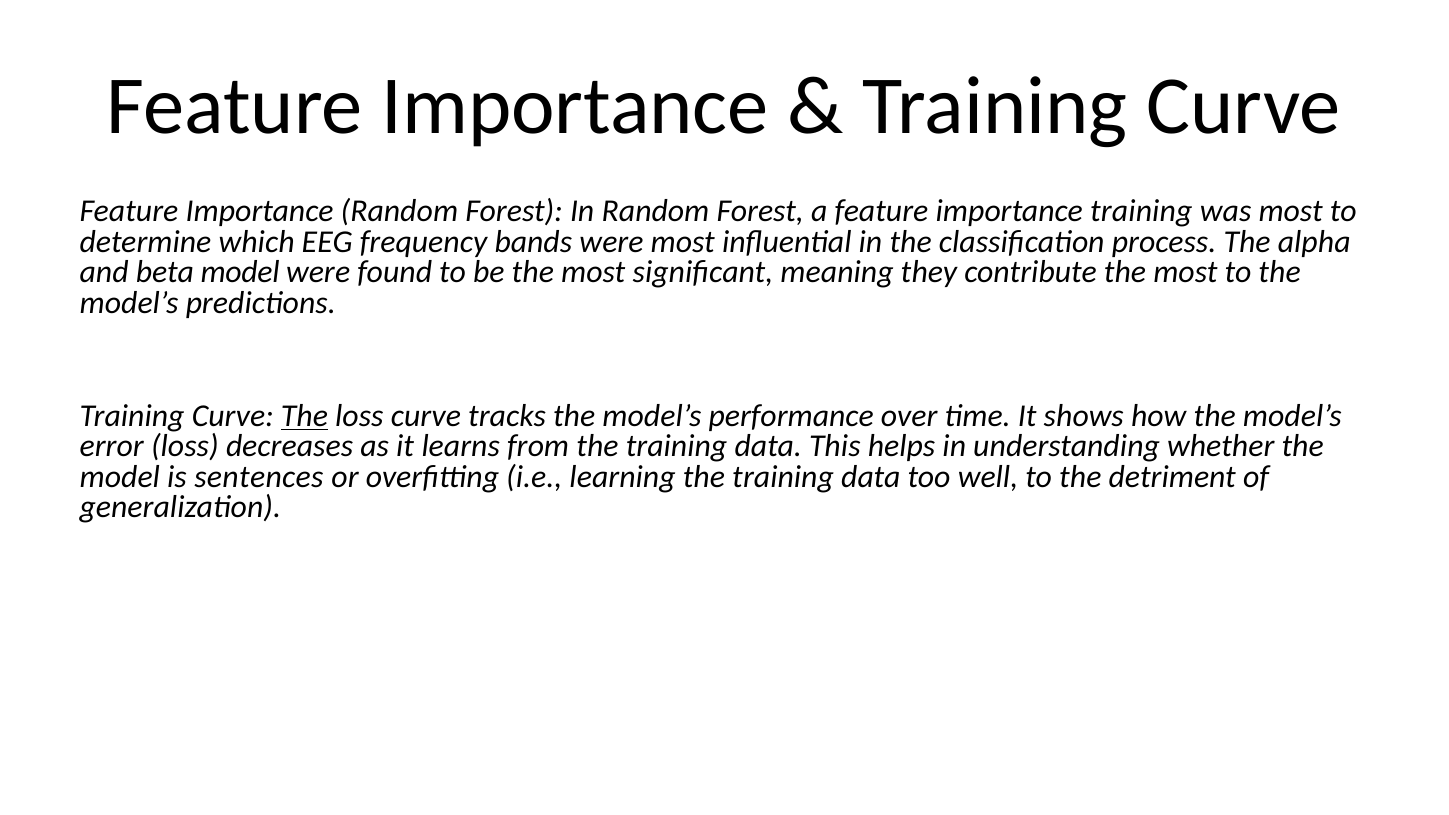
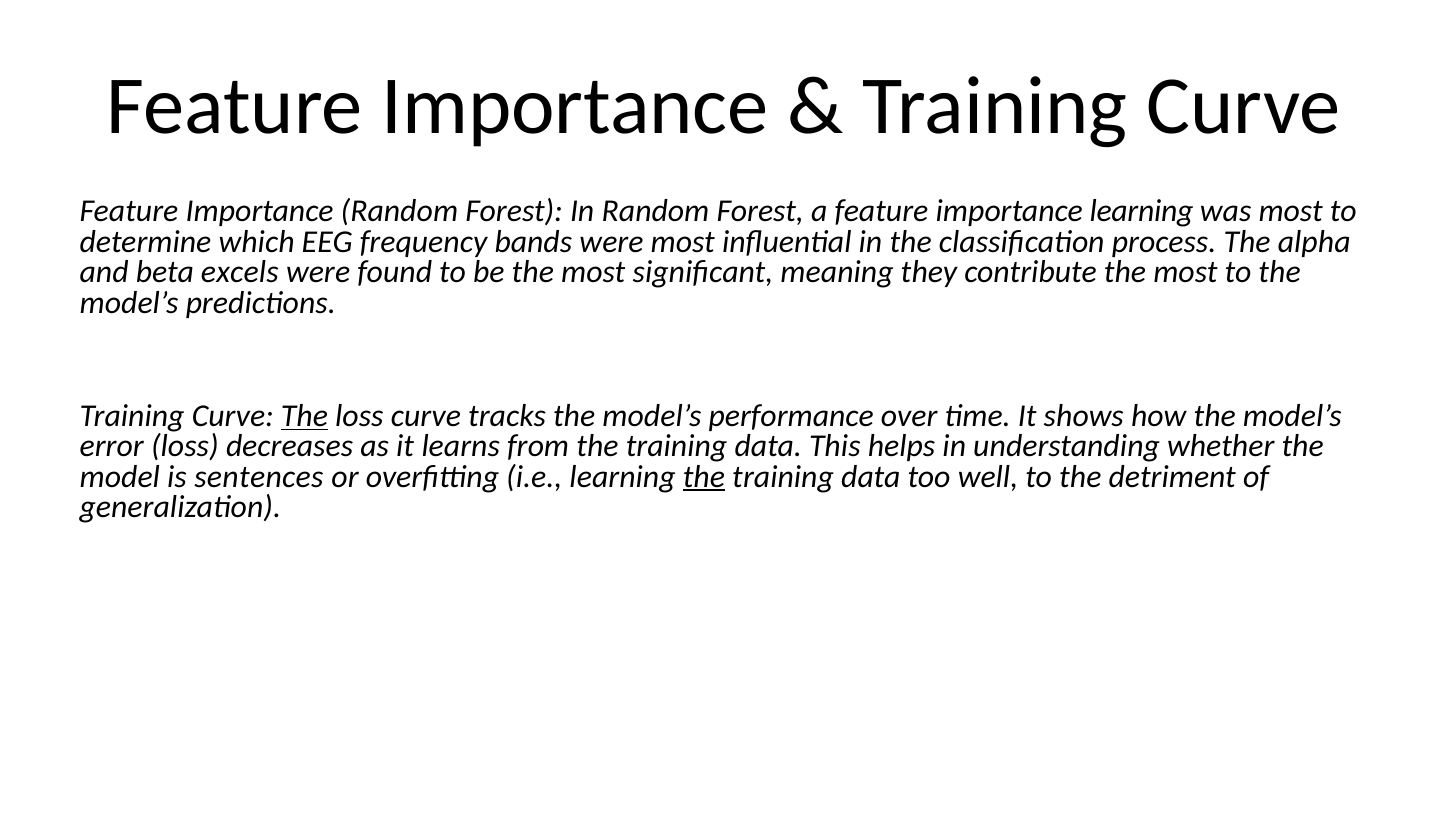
importance training: training -> learning
beta model: model -> excels
the at (704, 477) underline: none -> present
